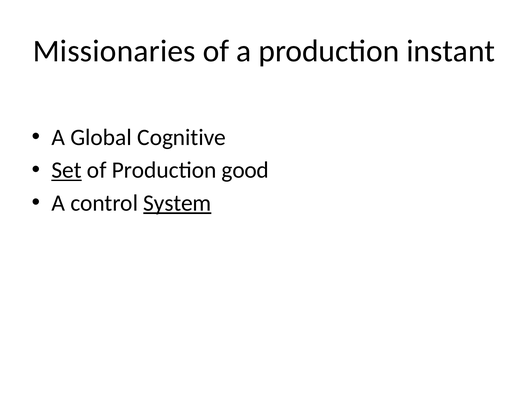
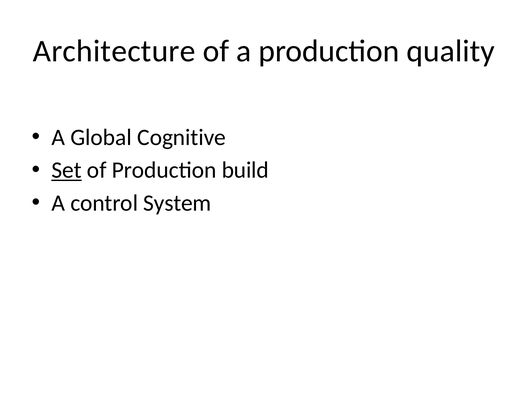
Missionaries: Missionaries -> Architecture
instant: instant -> quality
good: good -> build
System underline: present -> none
